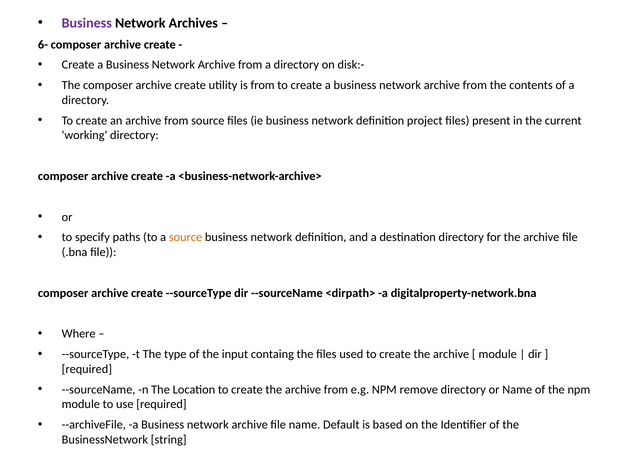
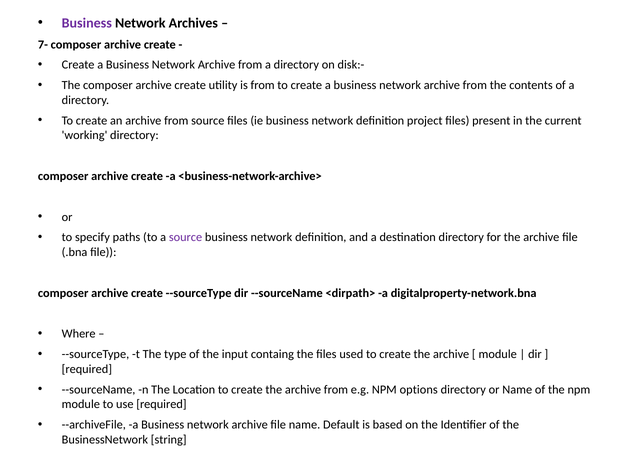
6-: 6- -> 7-
source at (186, 237) colour: orange -> purple
remove: remove -> options
